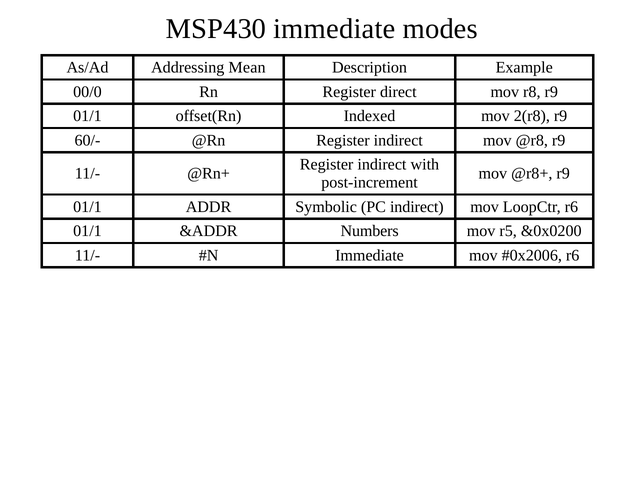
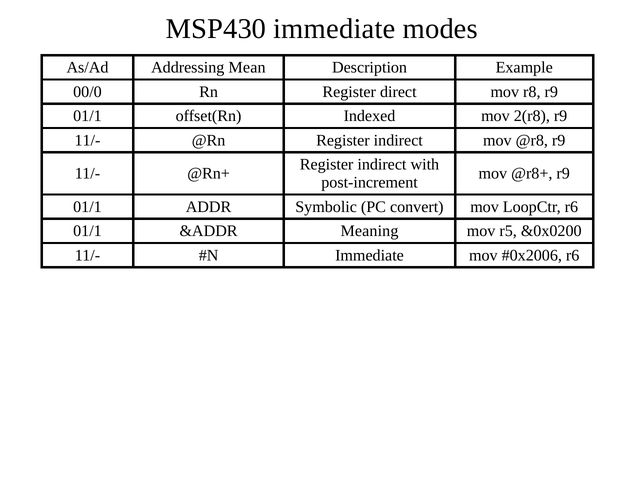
60/- at (87, 140): 60/- -> 11/-
PC indirect: indirect -> convert
Numbers: Numbers -> Meaning
